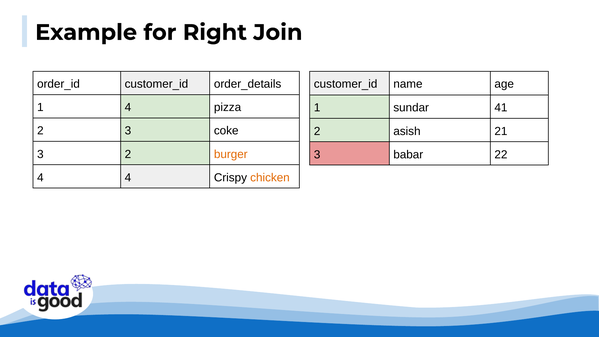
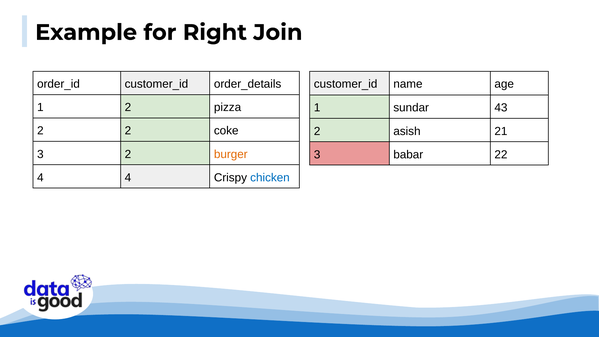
1 4: 4 -> 2
41: 41 -> 43
2 3: 3 -> 2
chicken colour: orange -> blue
